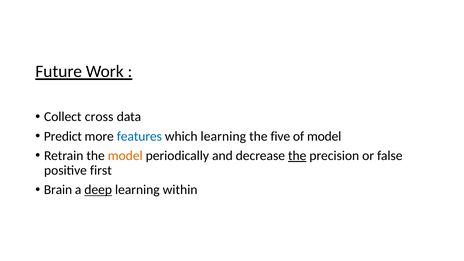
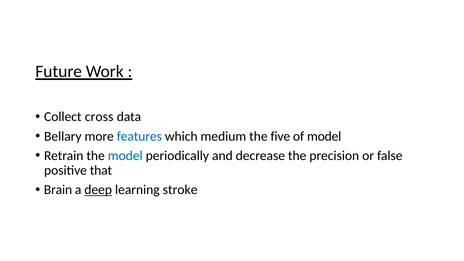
Predict: Predict -> Bellary
which learning: learning -> medium
model at (125, 156) colour: orange -> blue
the at (297, 156) underline: present -> none
first: first -> that
within: within -> stroke
